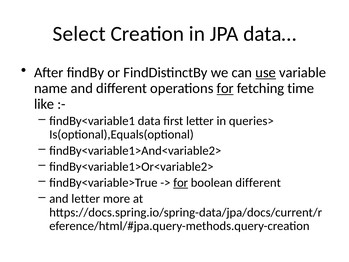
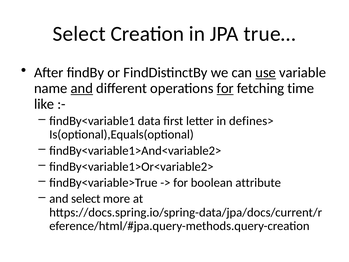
data…: data… -> true…
and at (82, 88) underline: none -> present
queries>: queries> -> defines>
for at (181, 183) underline: present -> none
boolean different: different -> attribute
and letter: letter -> select
